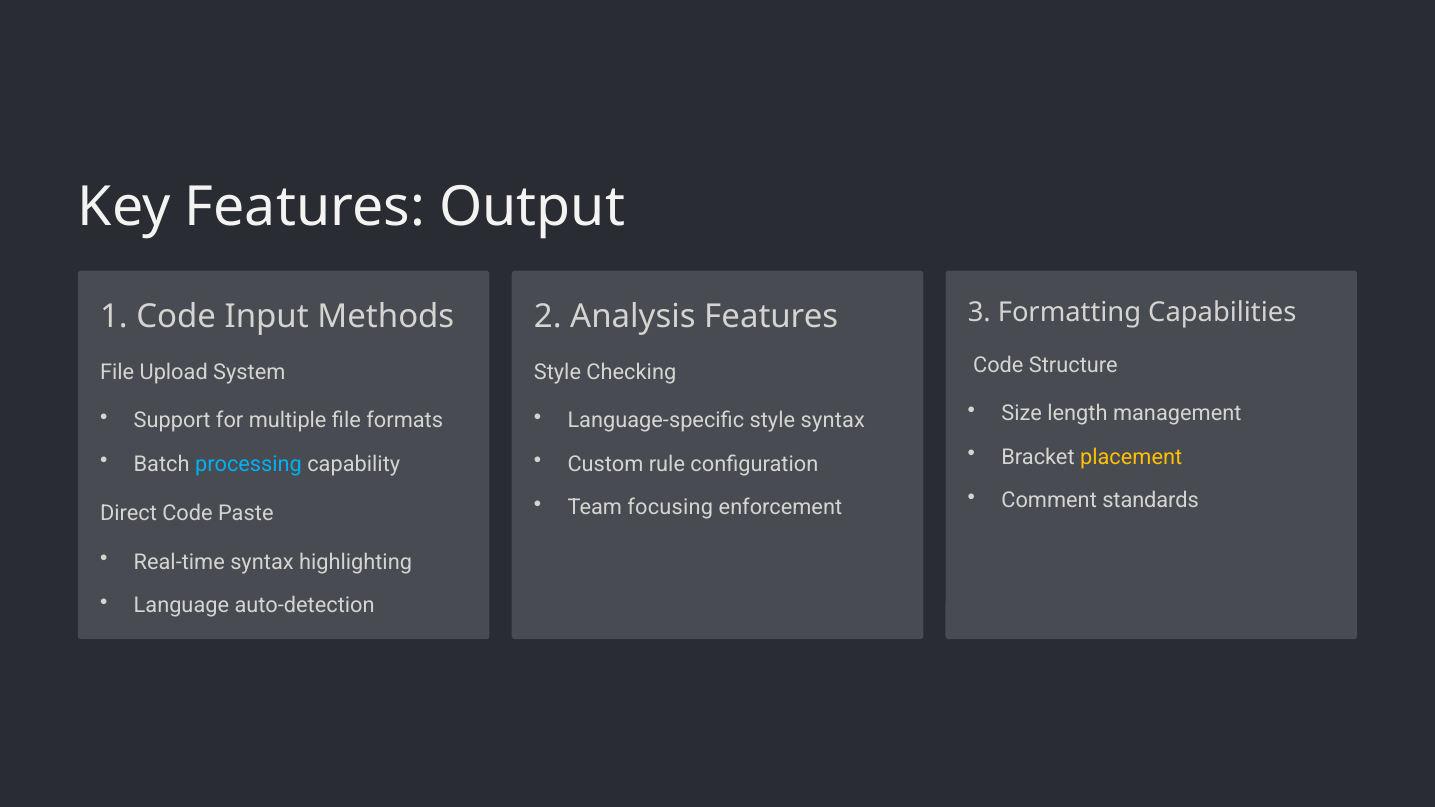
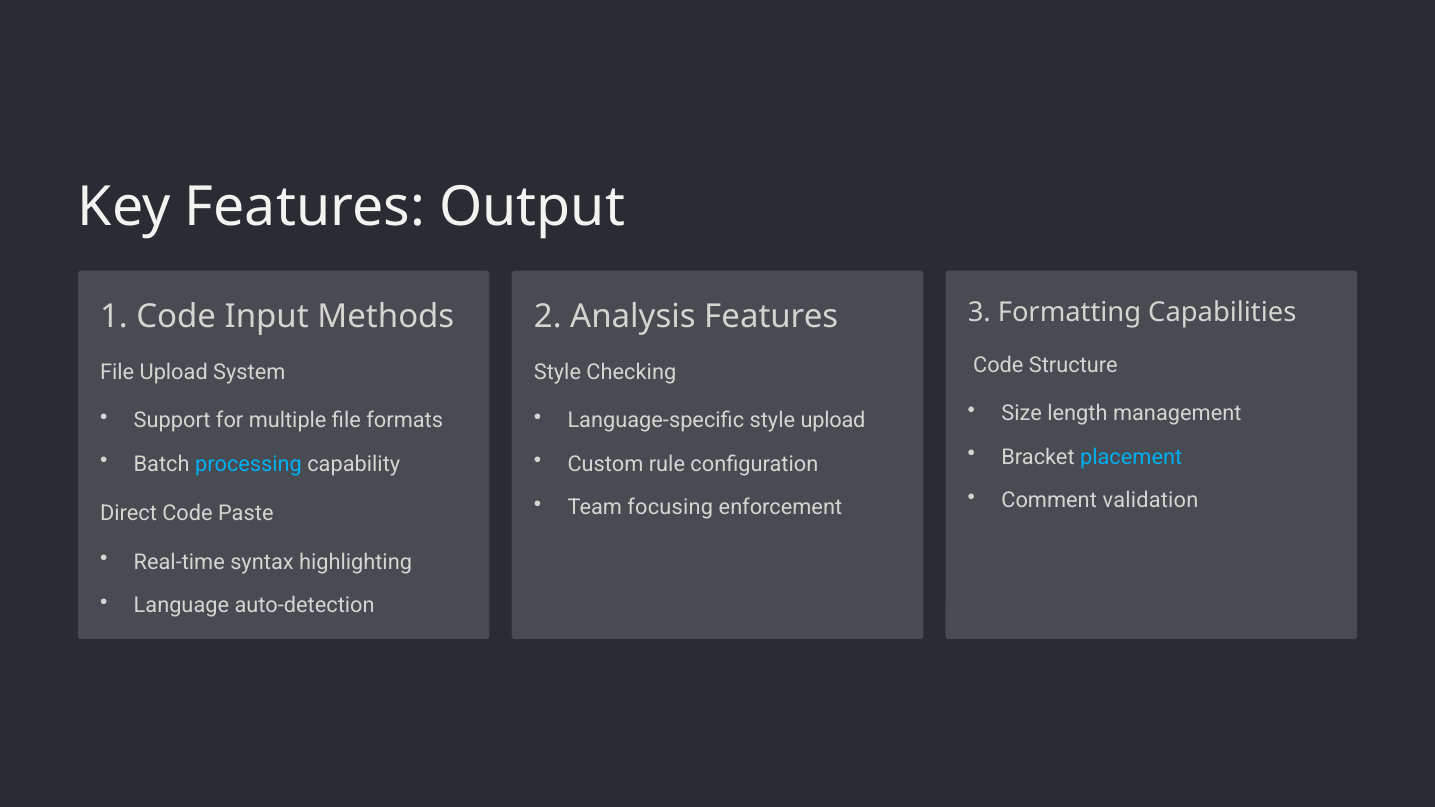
style syntax: syntax -> upload
placement colour: yellow -> light blue
standards: standards -> validation
